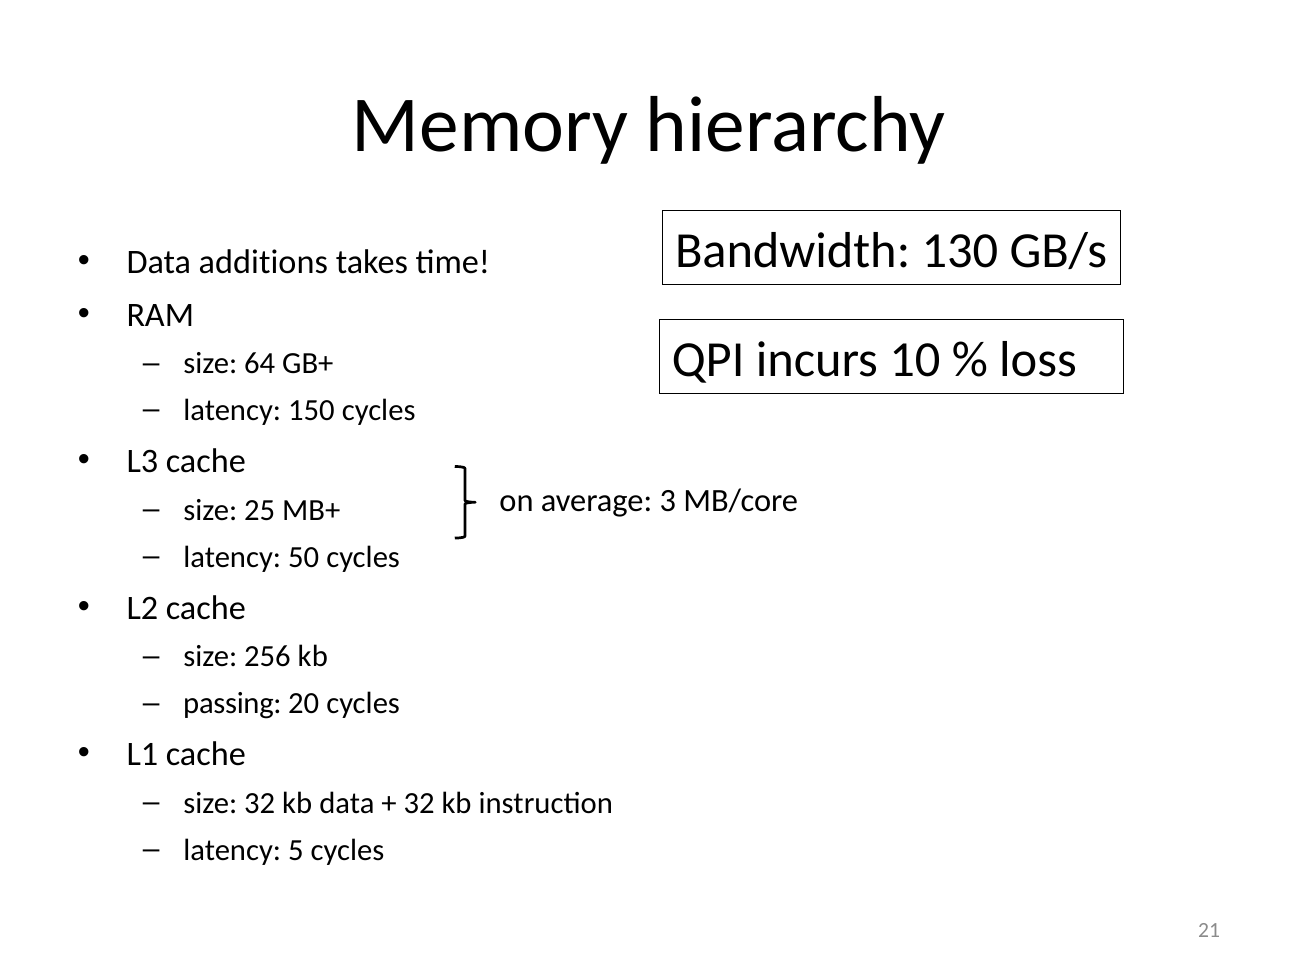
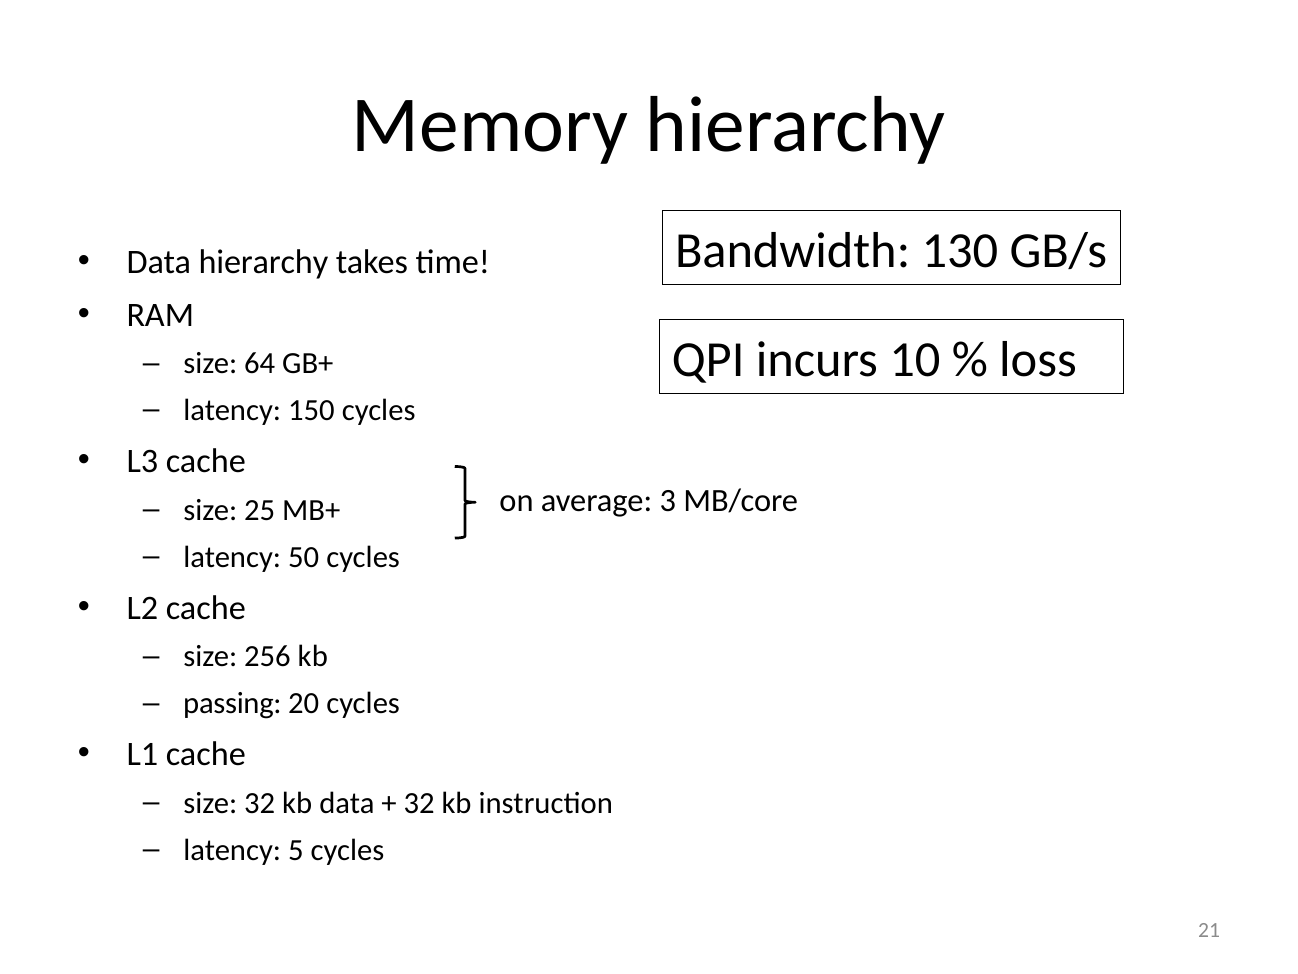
Data additions: additions -> hierarchy
